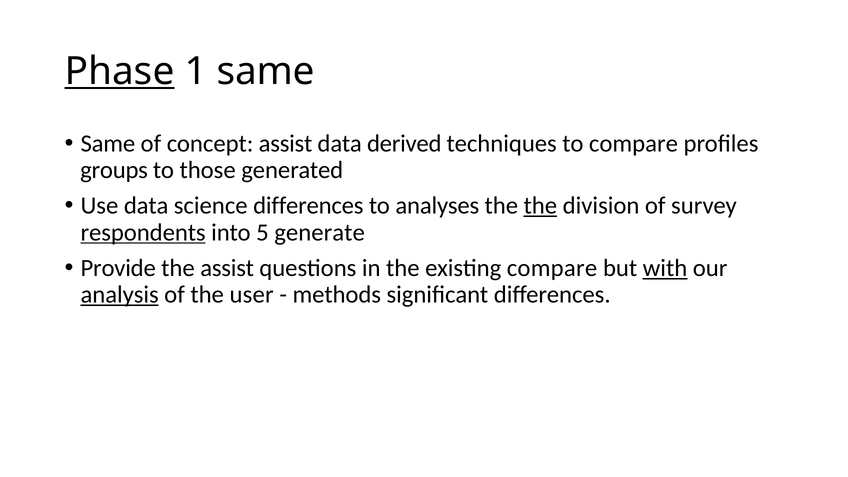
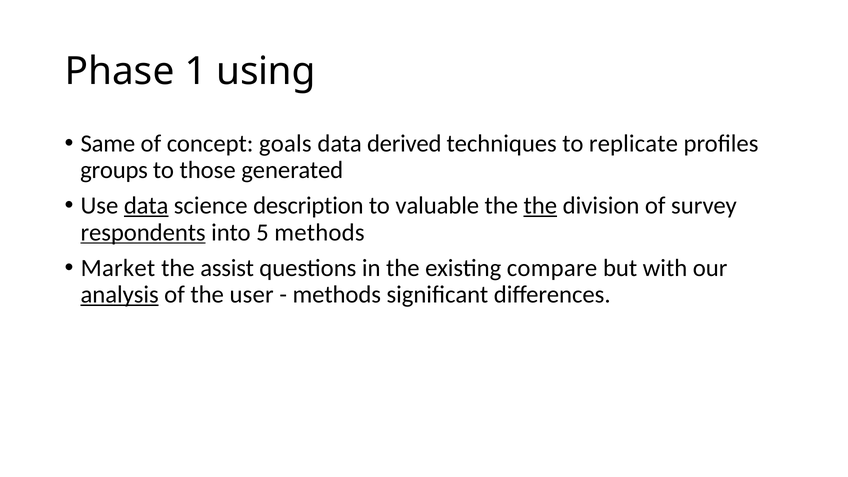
Phase underline: present -> none
1 same: same -> using
concept assist: assist -> goals
to compare: compare -> replicate
data at (146, 206) underline: none -> present
science differences: differences -> description
analyses: analyses -> valuable
5 generate: generate -> methods
Provide: Provide -> Market
with underline: present -> none
